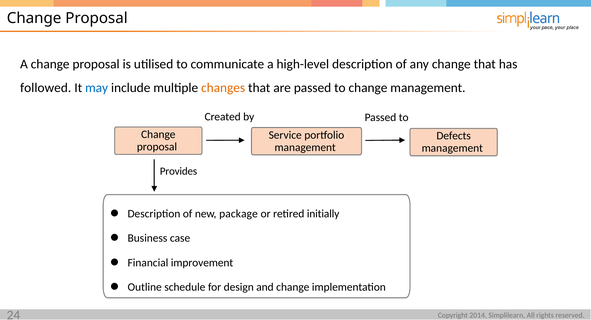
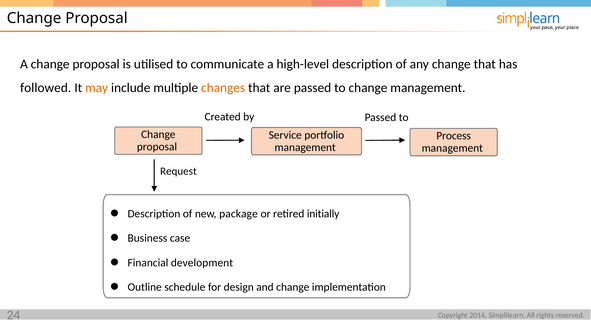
may colour: blue -> orange
Defects: Defects -> Process
Provides: Provides -> Request
improvement: improvement -> development
